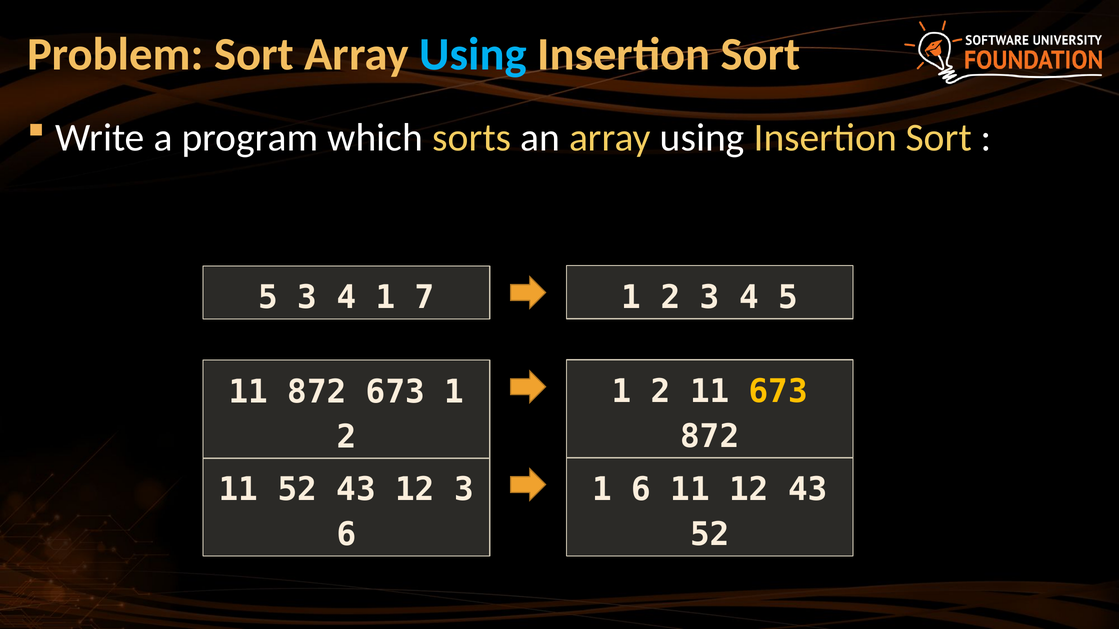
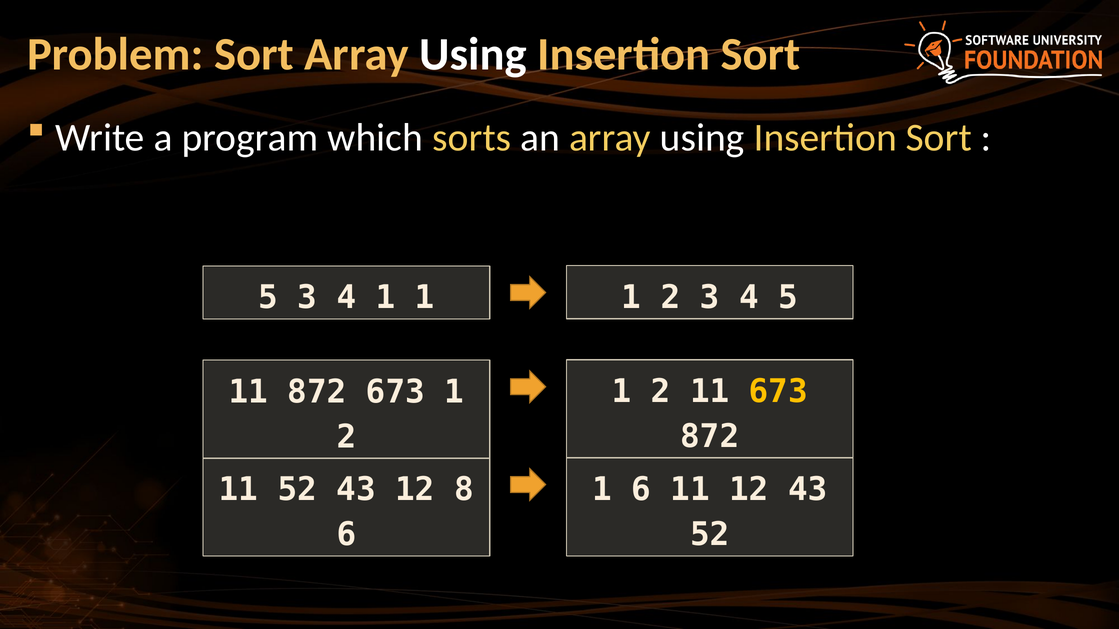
Using at (473, 54) colour: light blue -> white
4 1 7: 7 -> 1
12 3: 3 -> 8
